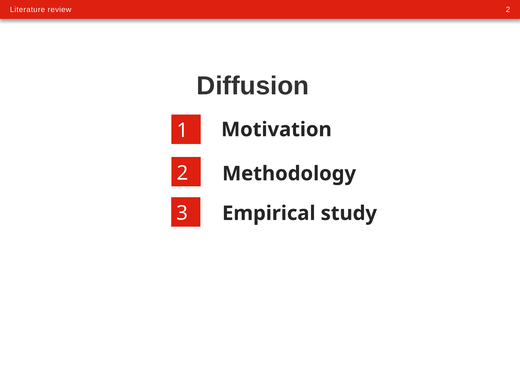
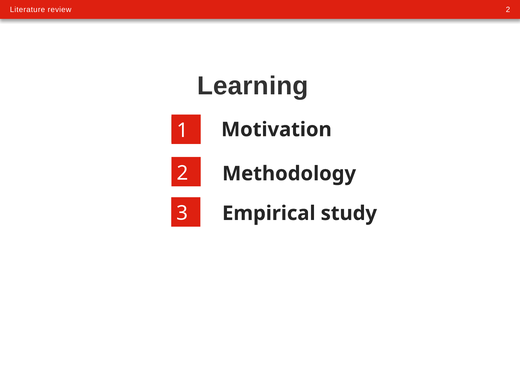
Diffusion: Diffusion -> Learning
